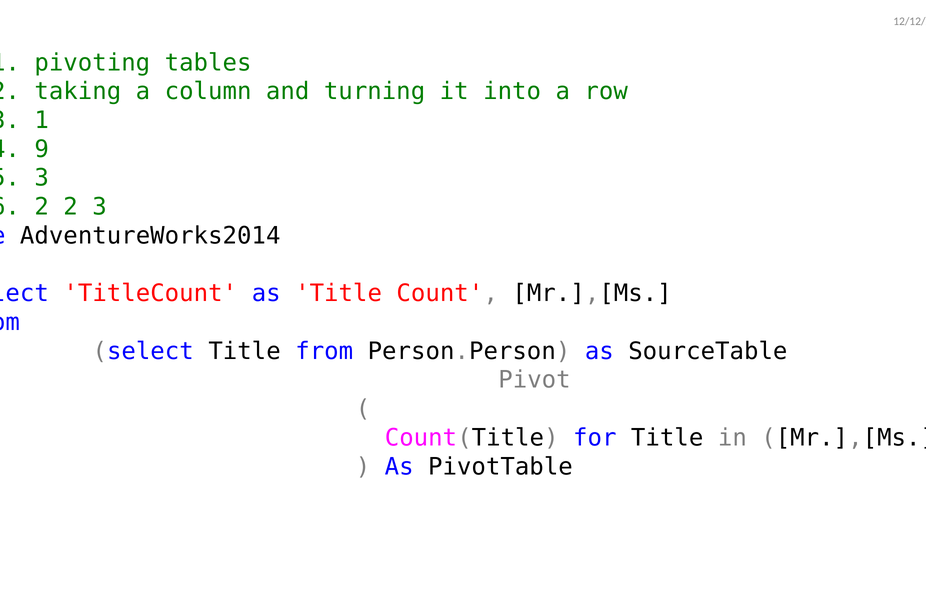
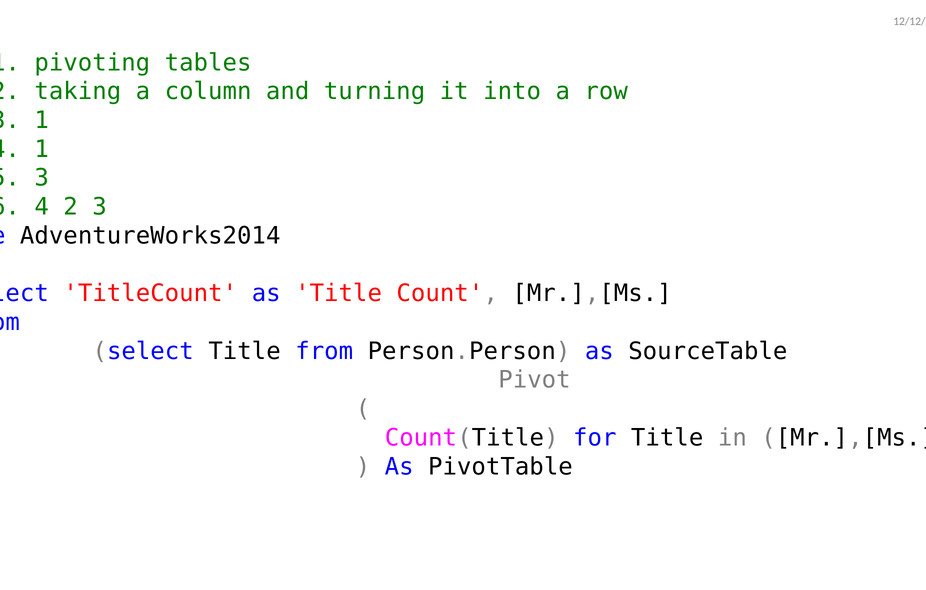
9 at (42, 149): 9 -> 1
2 at (42, 207): 2 -> 4
